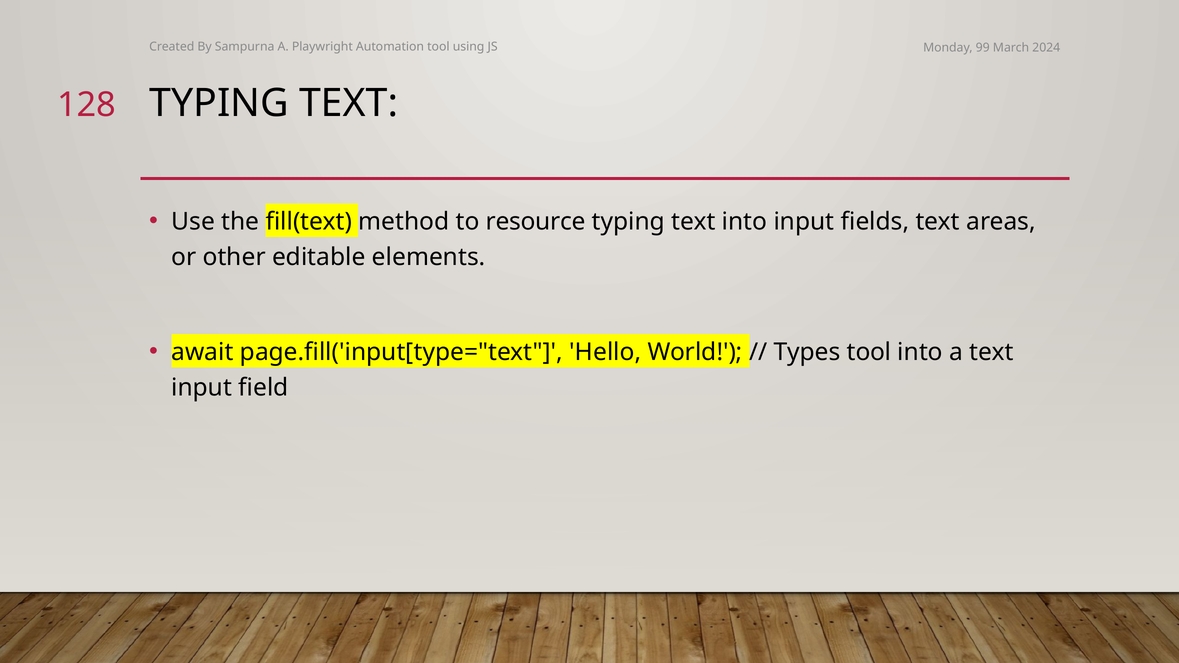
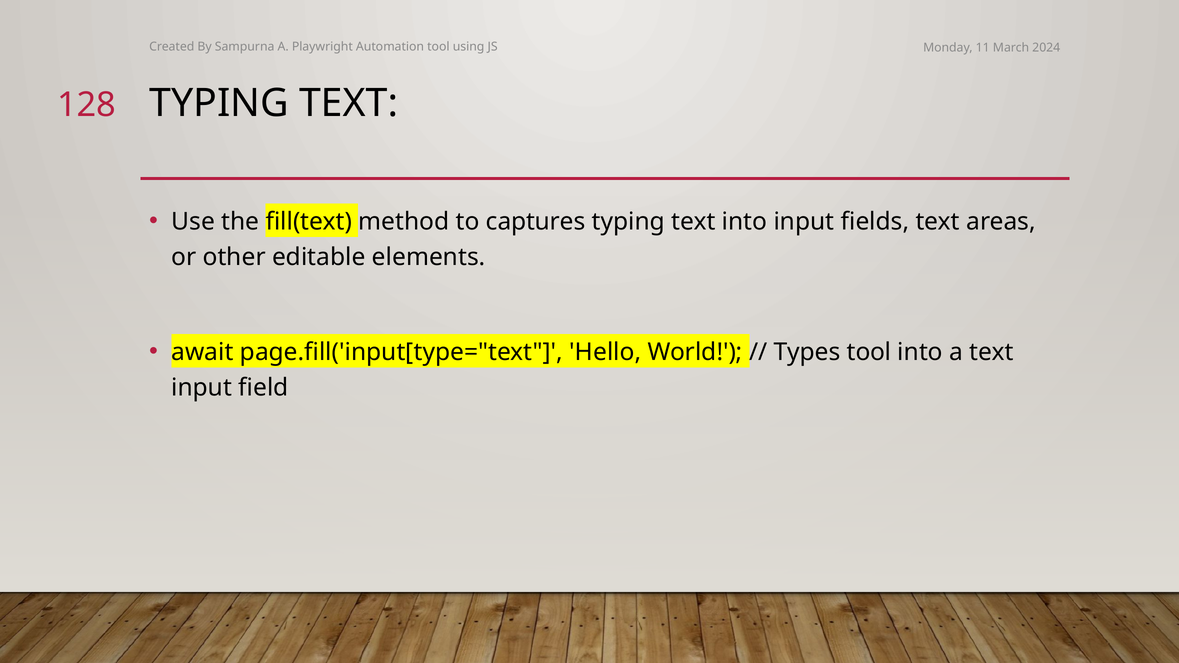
99: 99 -> 11
resource: resource -> captures
